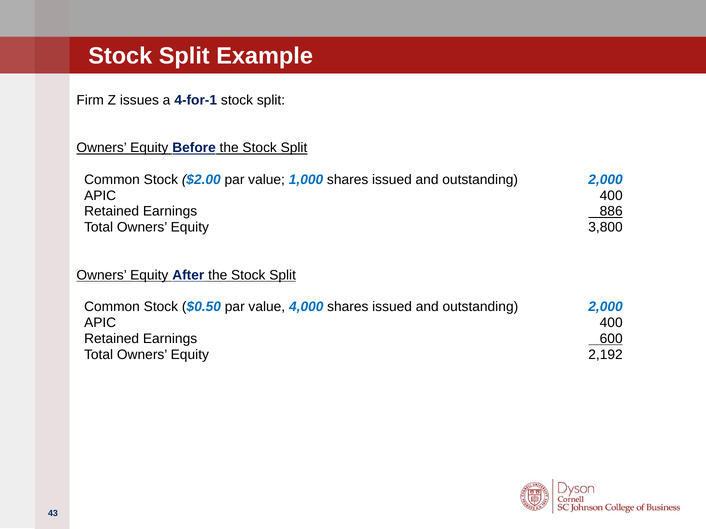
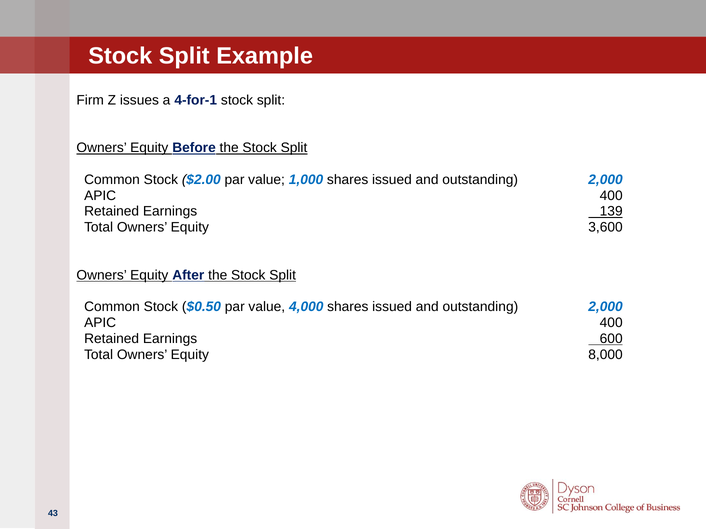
886: 886 -> 139
3,800: 3,800 -> 3,600
2,192: 2,192 -> 8,000
